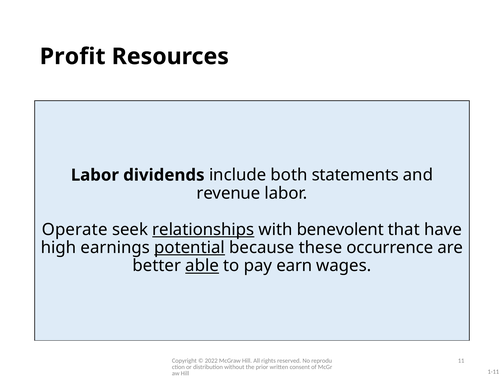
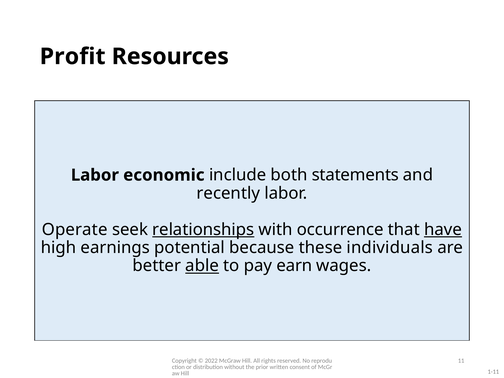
dividends: dividends -> economic
revenue: revenue -> recently
benevolent: benevolent -> occurrence
have underline: none -> present
potential underline: present -> none
occurrence: occurrence -> individuals
